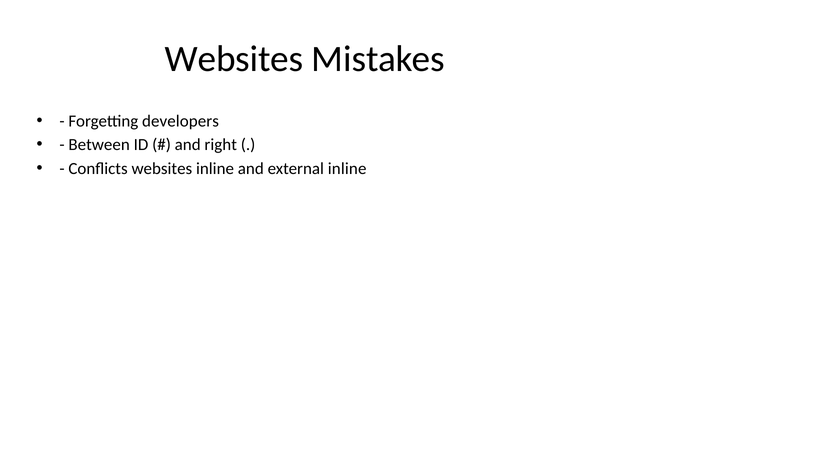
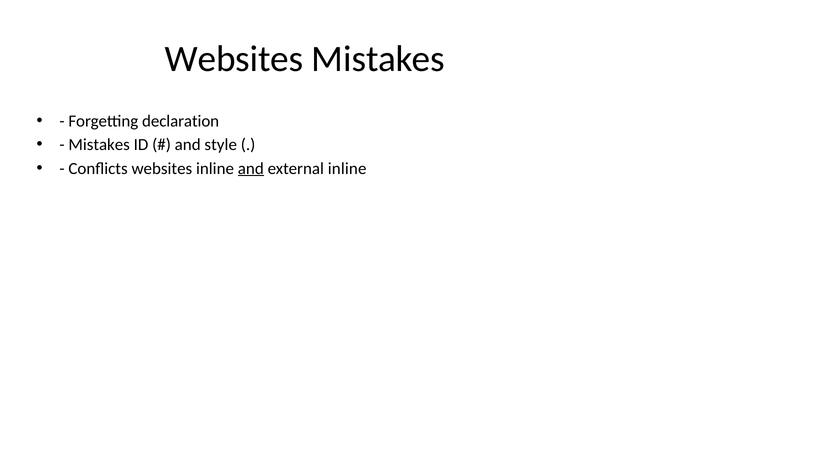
developers: developers -> declaration
Between at (99, 145): Between -> Mistakes
right: right -> style
and at (251, 169) underline: none -> present
